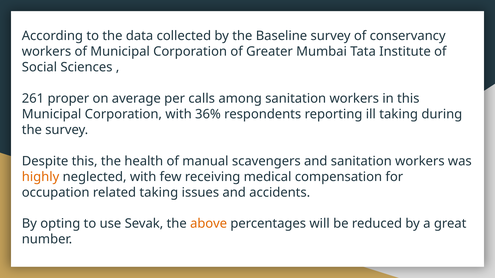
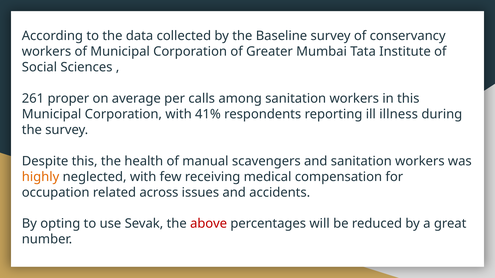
36%: 36% -> 41%
ill taking: taking -> illness
related taking: taking -> across
above colour: orange -> red
